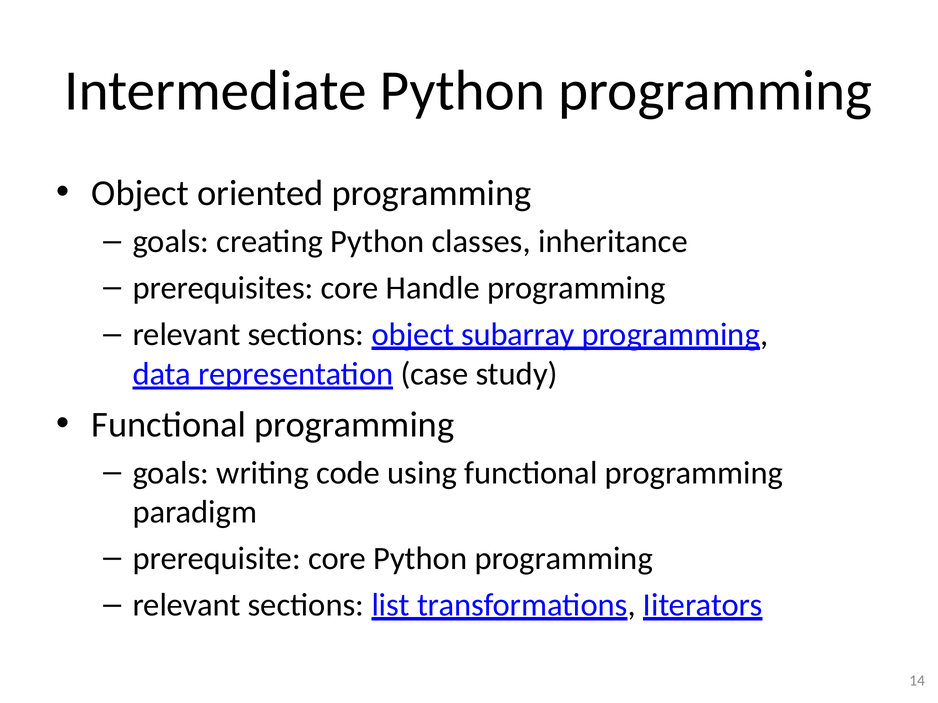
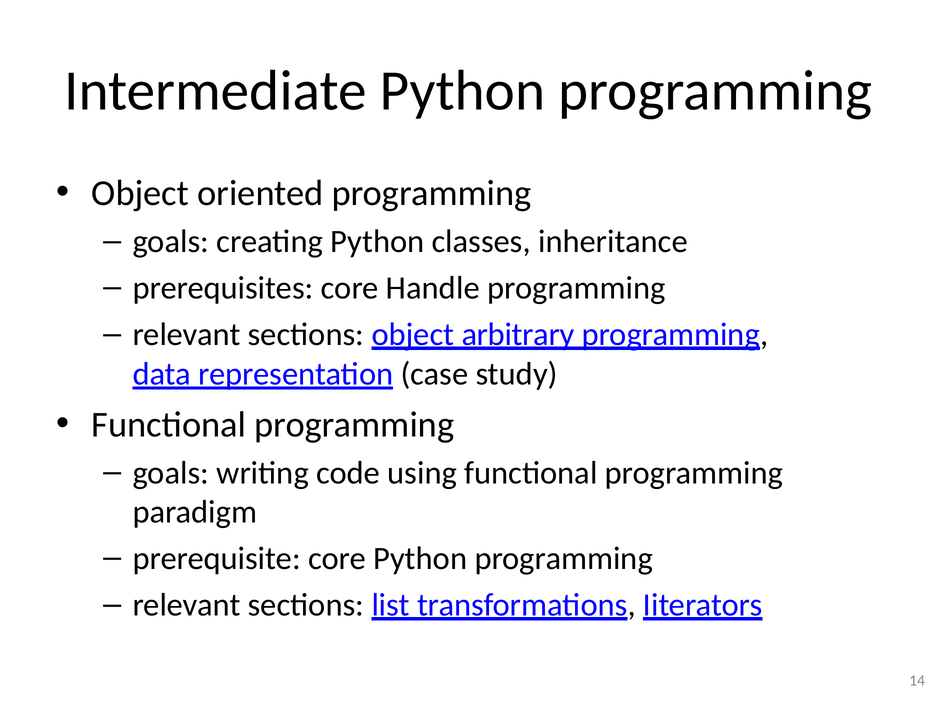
subarray: subarray -> arbitrary
